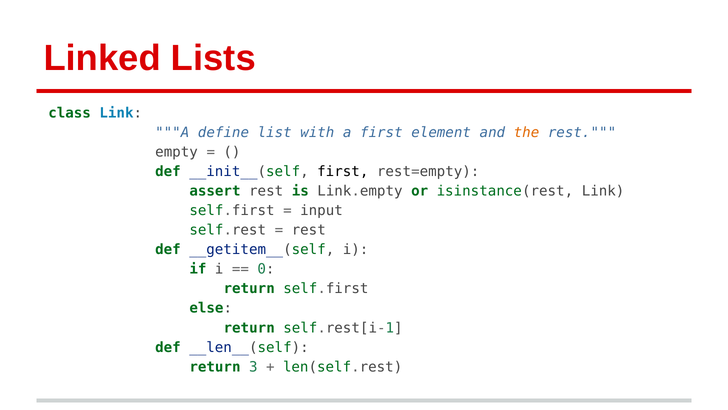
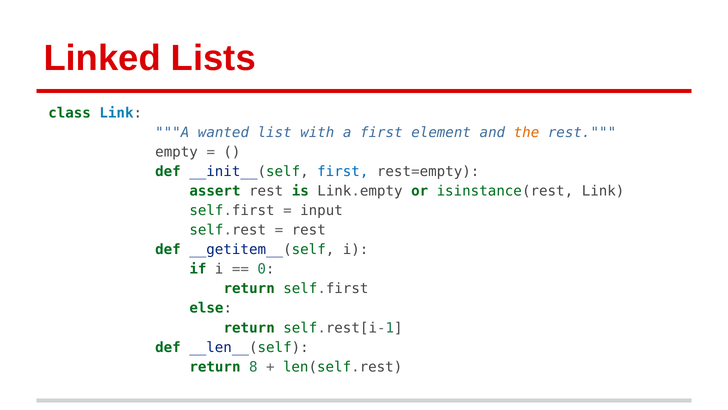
define: define -> wanted
first at (343, 171) colour: black -> blue
3: 3 -> 8
